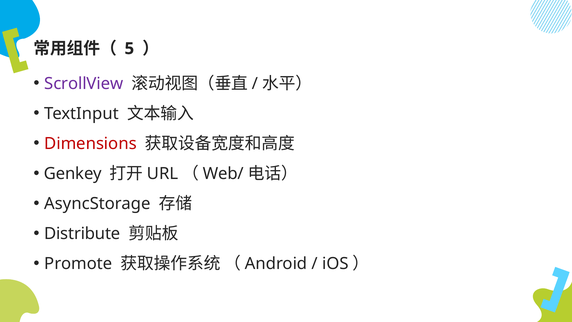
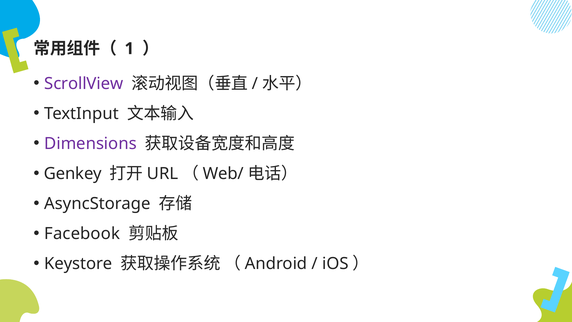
5: 5 -> 1
Dimensions colour: red -> purple
Distribute: Distribute -> Facebook
Promote: Promote -> Keystore
